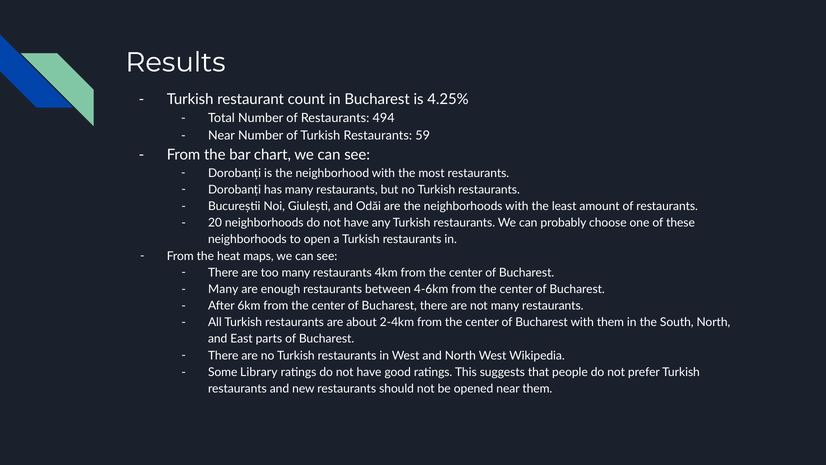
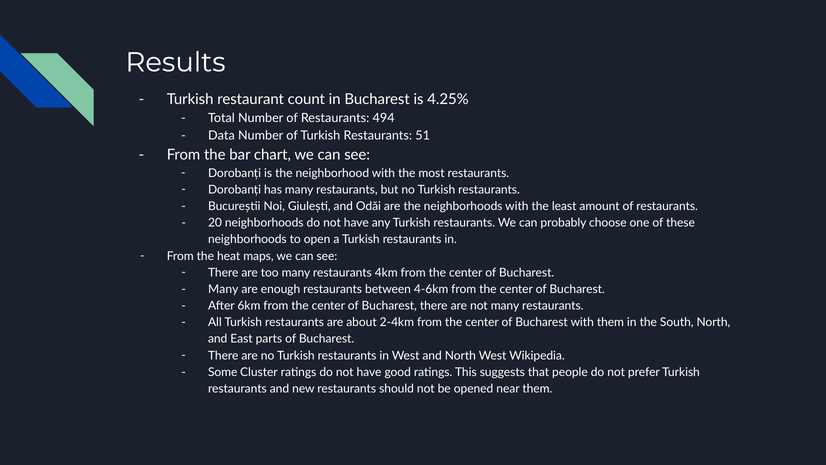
Near at (221, 135): Near -> Data
59: 59 -> 51
Library: Library -> Cluster
